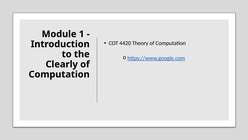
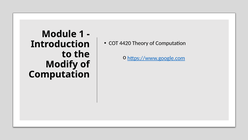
Clearly: Clearly -> Modify
